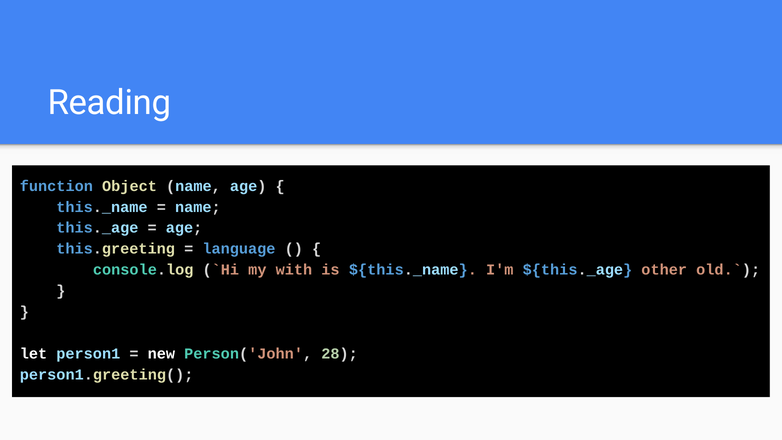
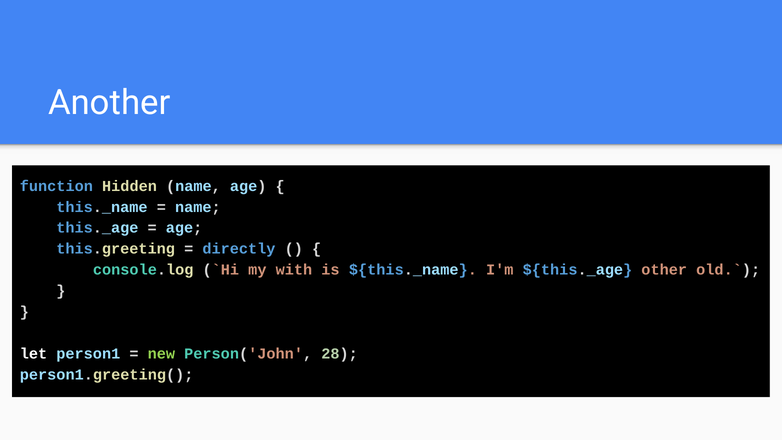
Reading: Reading -> Another
Object: Object -> Hidden
language: language -> directly
new colour: white -> light green
